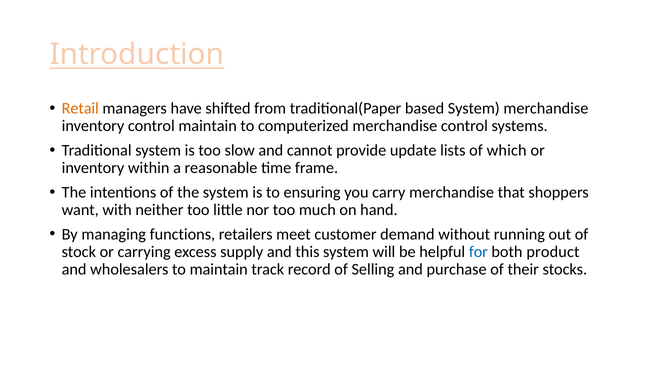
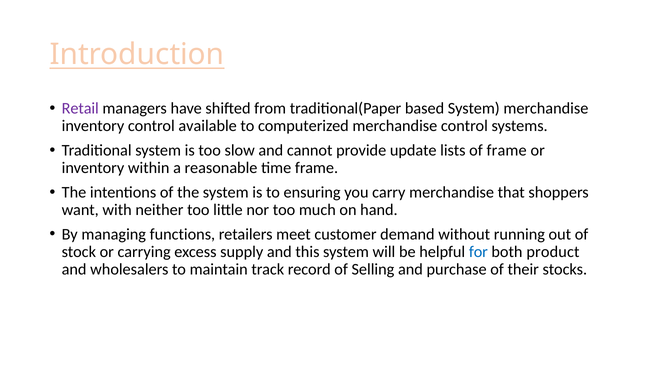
Retail colour: orange -> purple
control maintain: maintain -> available
of which: which -> frame
